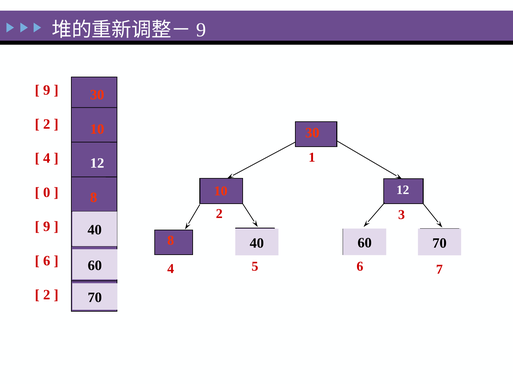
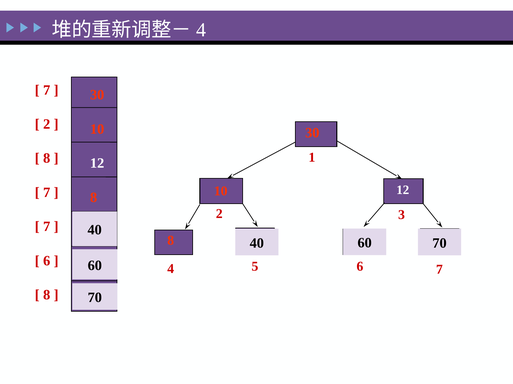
9 at (201, 30): 9 -> 4
9 at (47, 90): 9 -> 7
4 at (47, 159): 4 -> 8
0 at (47, 193): 0 -> 7
9 at (47, 227): 9 -> 7
2 at (47, 295): 2 -> 8
